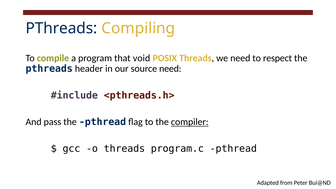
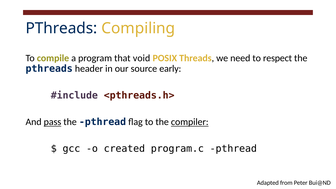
source need: need -> early
pass underline: none -> present
o threads: threads -> created
